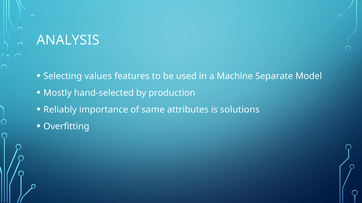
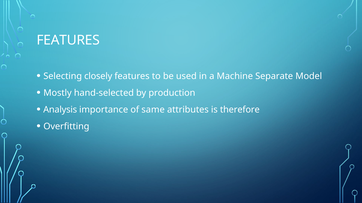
ANALYSIS at (68, 40): ANALYSIS -> FEATURES
values: values -> closely
Reliably: Reliably -> Analysis
solutions: solutions -> therefore
